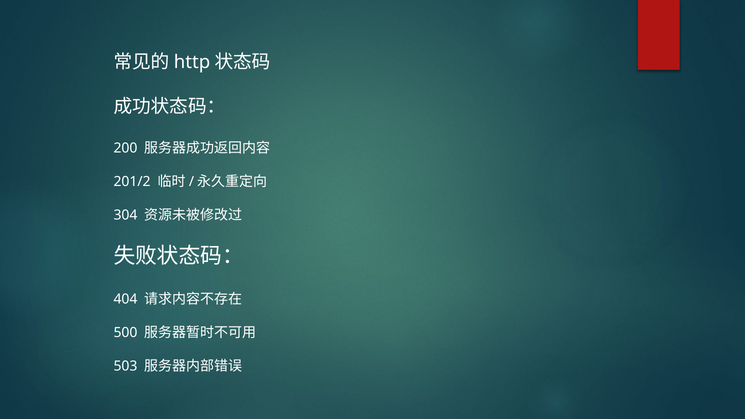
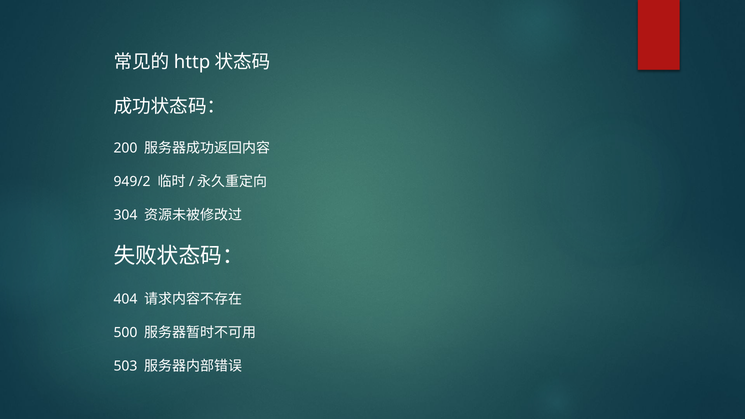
201/2: 201/2 -> 949/2
